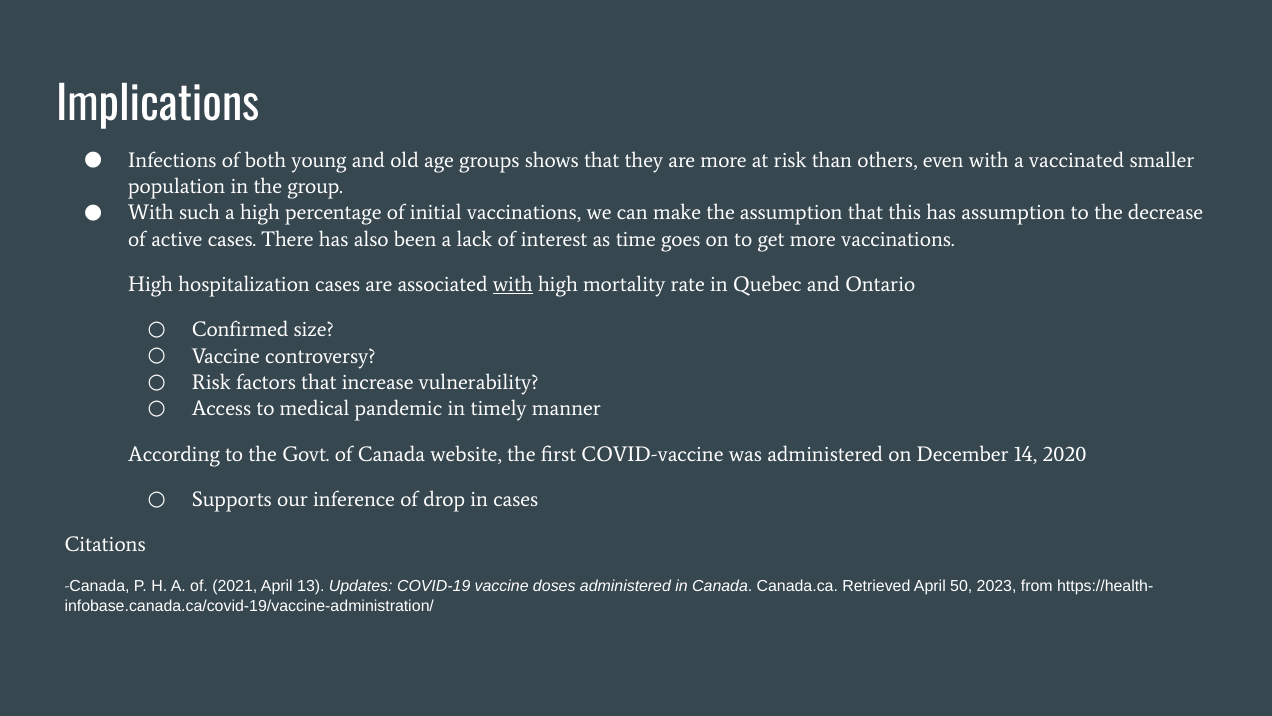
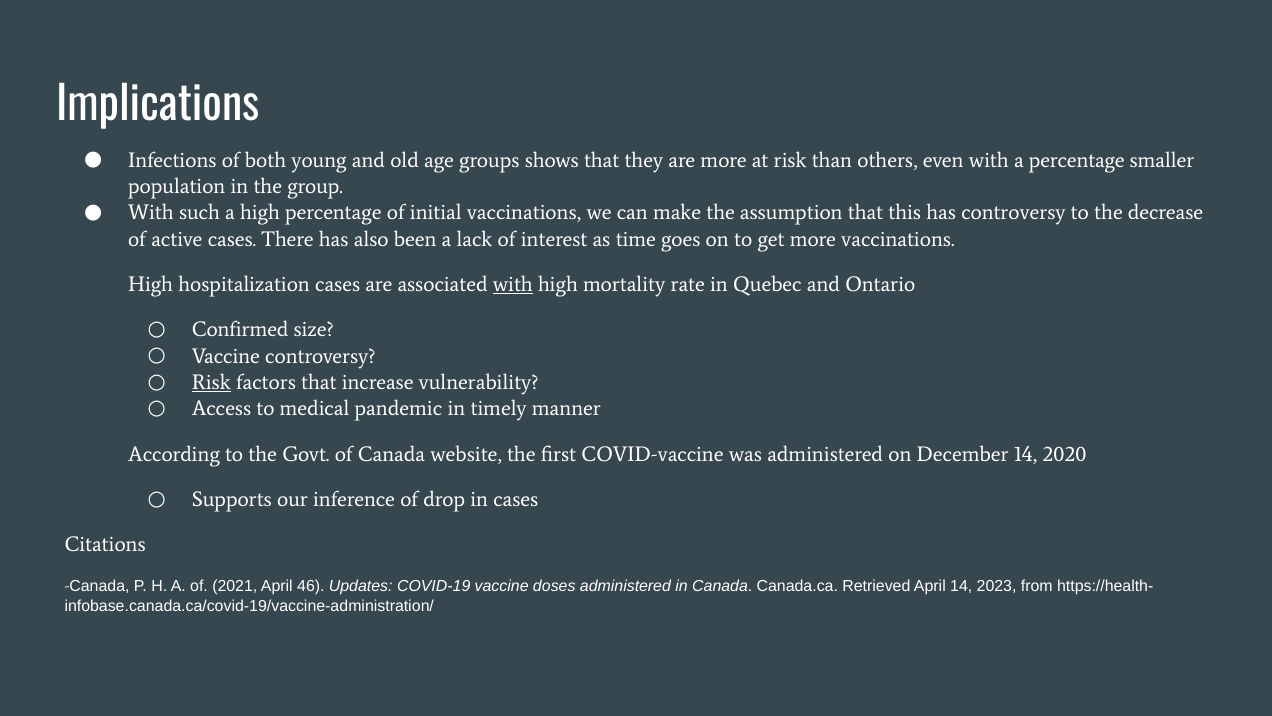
a vaccinated: vaccinated -> percentage
has assumption: assumption -> controversy
Risk at (211, 382) underline: none -> present
13: 13 -> 46
April 50: 50 -> 14
